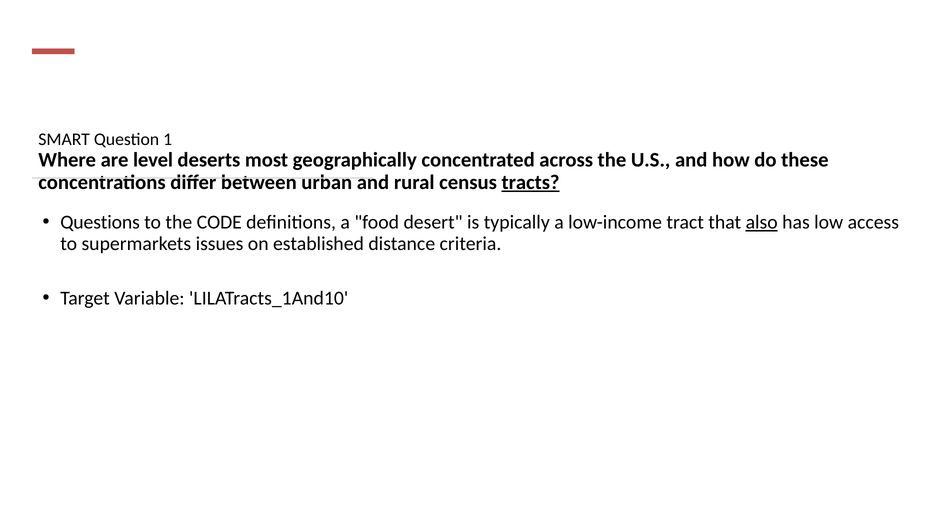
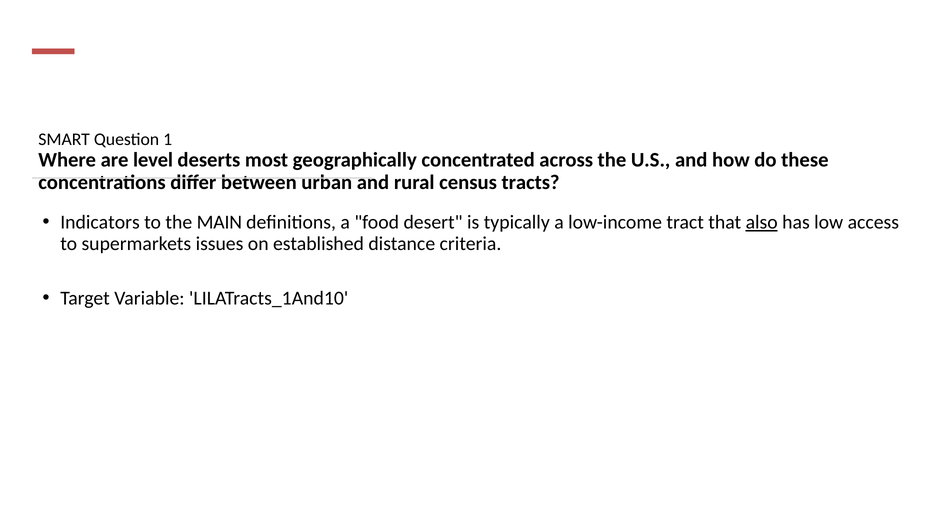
tracts underline: present -> none
Questions: Questions -> Indicators
CODE: CODE -> MAIN
